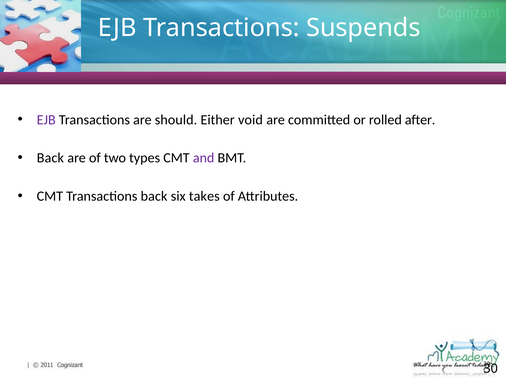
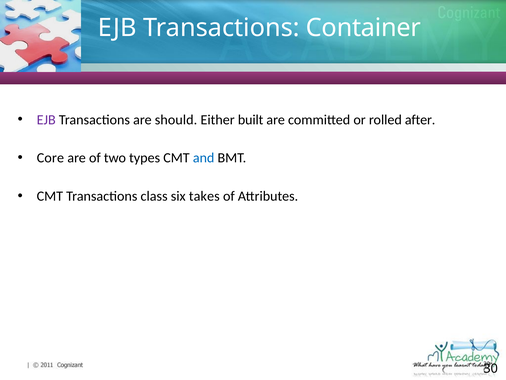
Suspends: Suspends -> Container
void: void -> built
Back at (50, 158): Back -> Core
and colour: purple -> blue
Transactions back: back -> class
